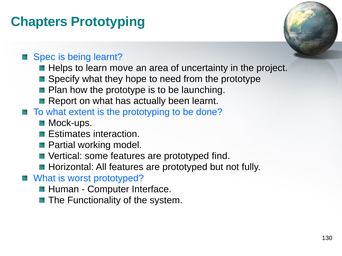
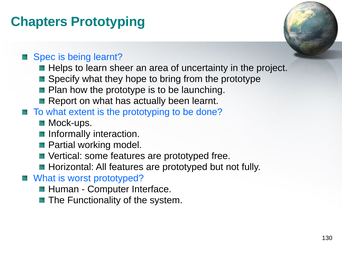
move: move -> sheer
need: need -> bring
Estimates: Estimates -> Informally
find: find -> free
